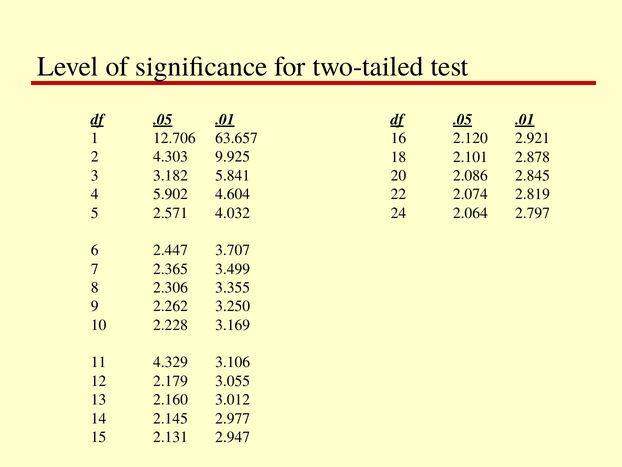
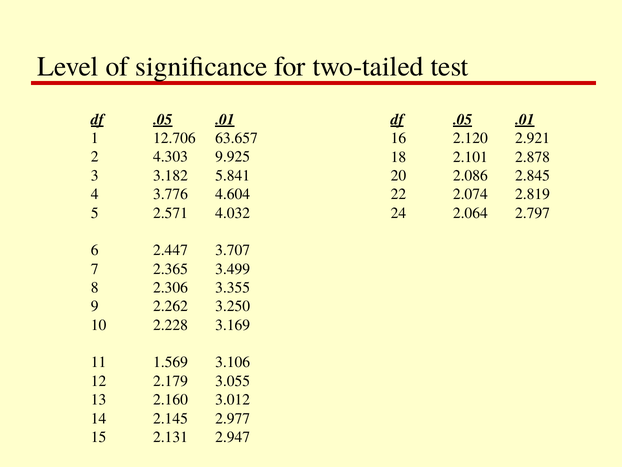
5.902: 5.902 -> 3.776
4.329: 4.329 -> 1.569
